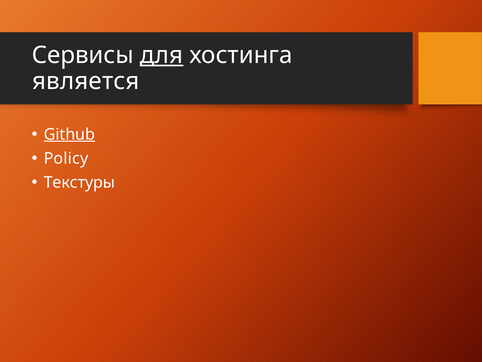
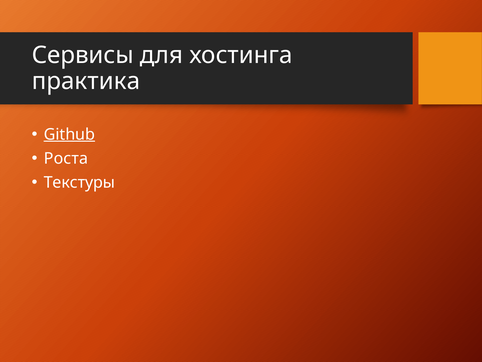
для underline: present -> none
является: является -> практика
Policy: Policy -> Роста
